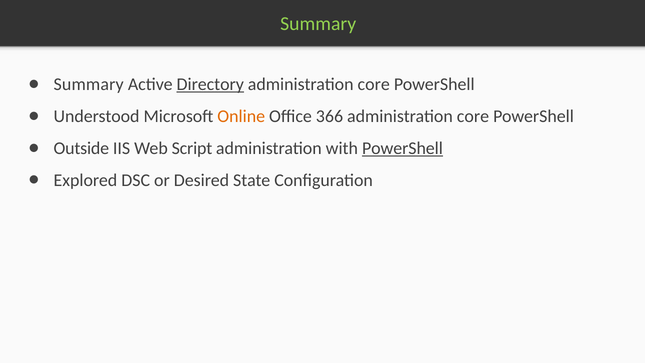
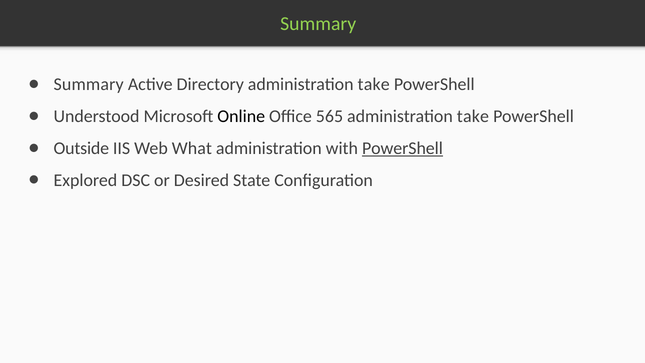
Directory underline: present -> none
core at (374, 84): core -> take
Online colour: orange -> black
366: 366 -> 565
core at (473, 116): core -> take
Script: Script -> What
